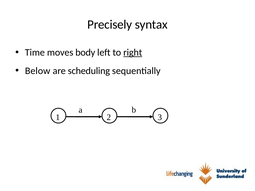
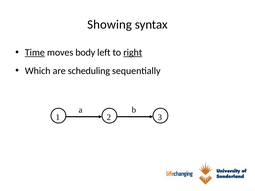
Precisely: Precisely -> Showing
Time underline: none -> present
Below: Below -> Which
